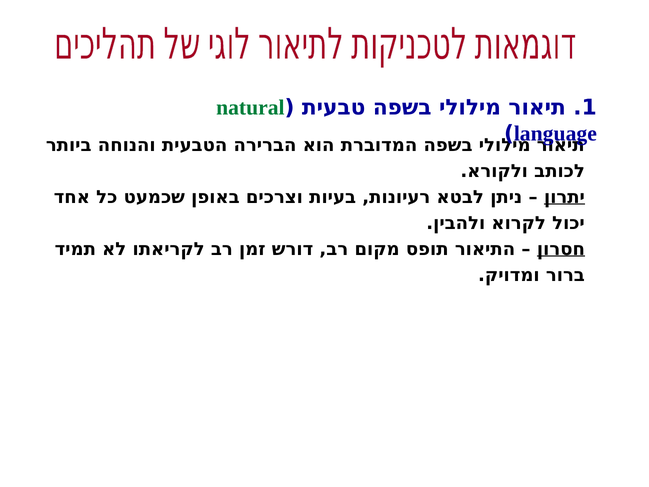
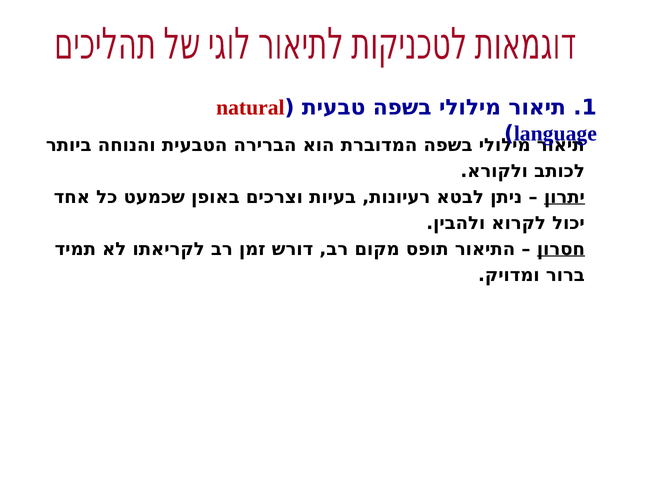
natural colour: green -> red
